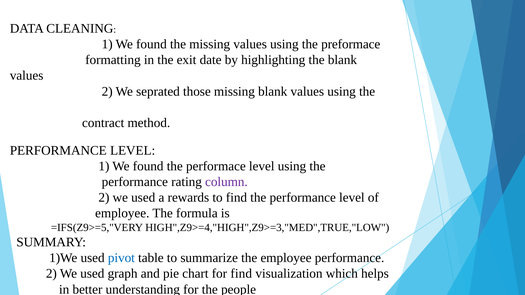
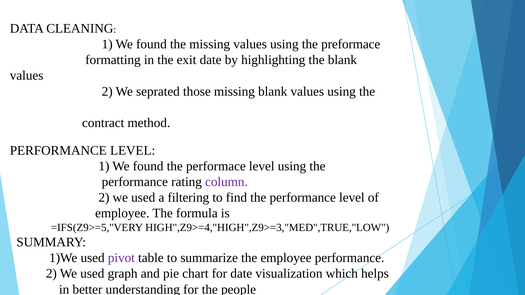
rewards: rewards -> filtering
pivot colour: blue -> purple
for find: find -> date
